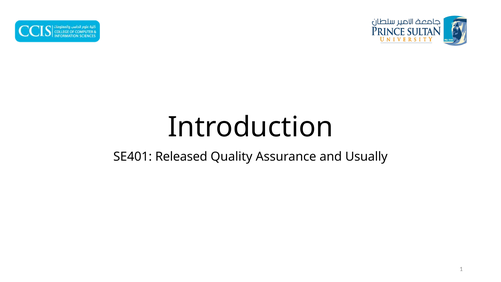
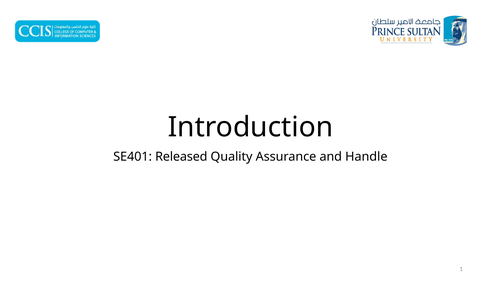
Usually: Usually -> Handle
